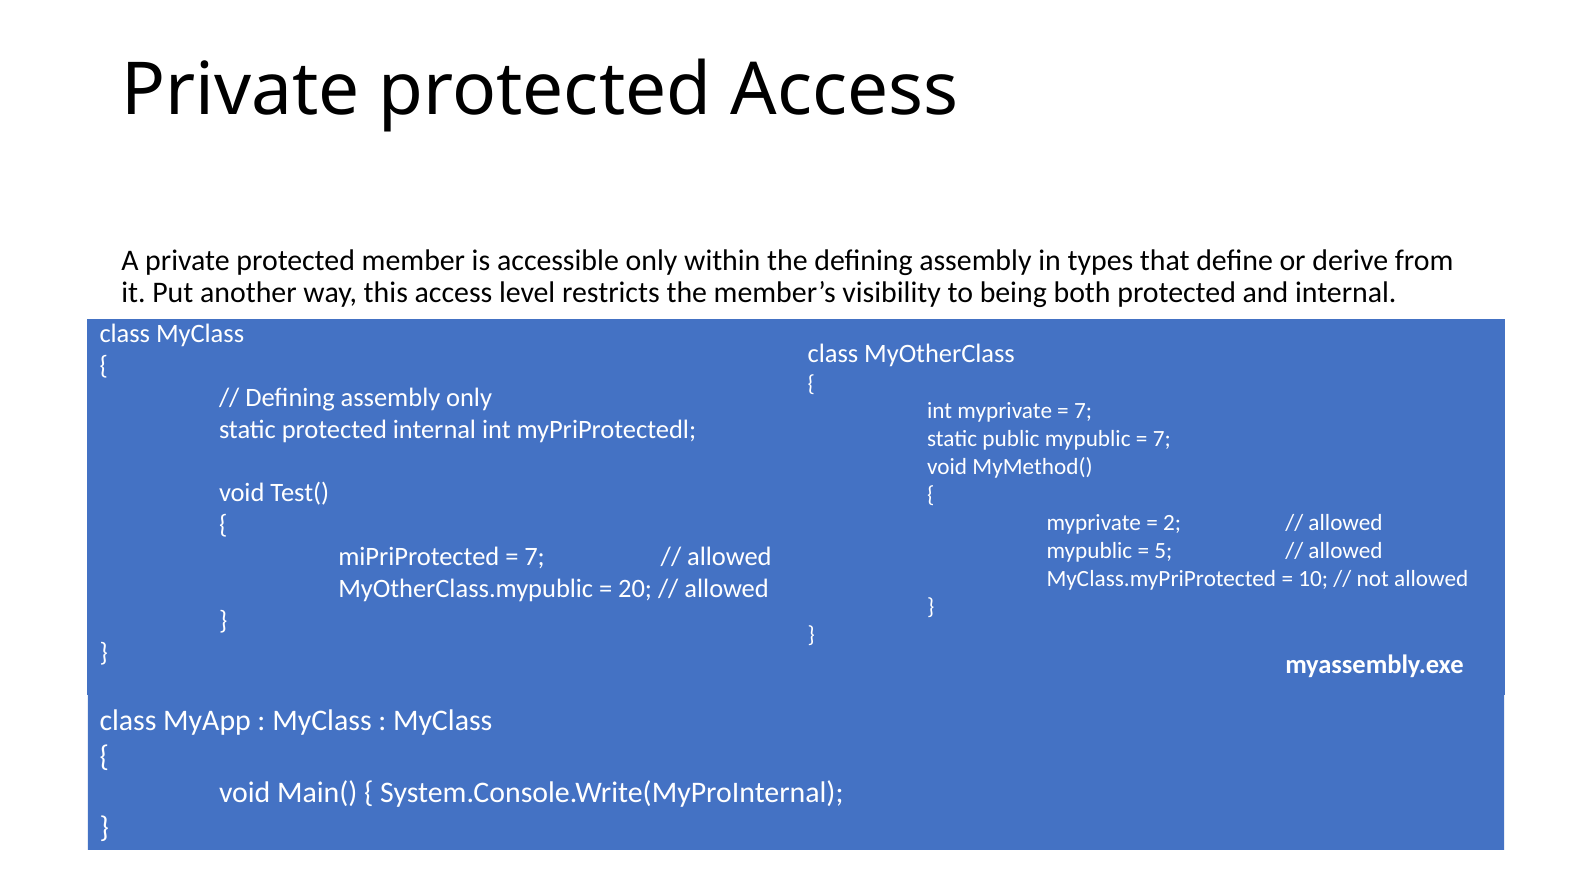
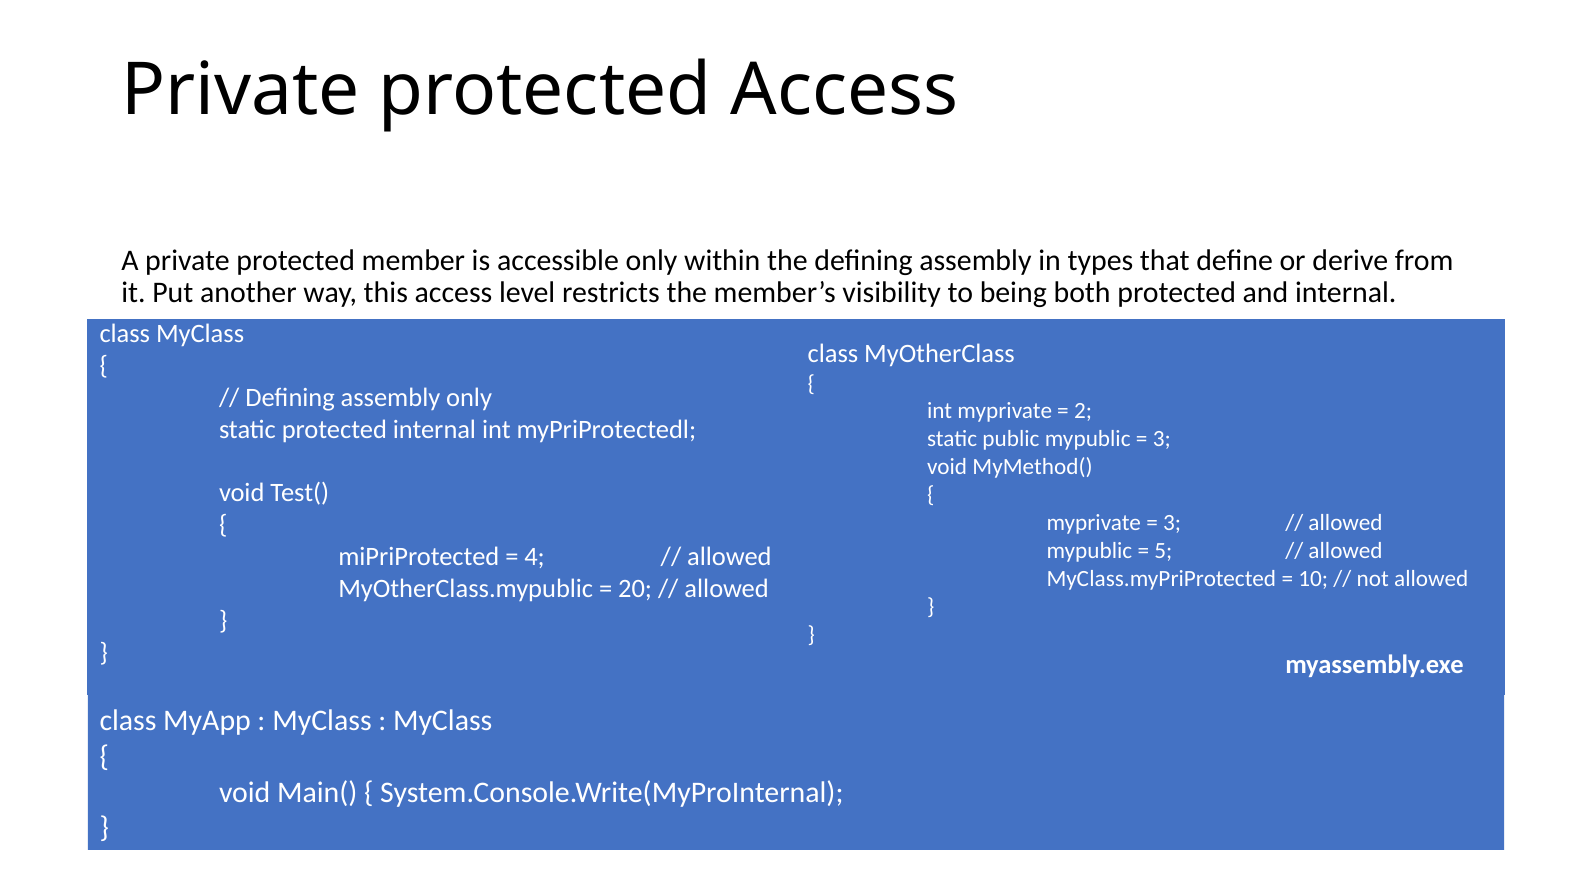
7 at (1083, 411): 7 -> 2
7 at (1162, 439): 7 -> 3
2 at (1172, 523): 2 -> 3
7 at (535, 557): 7 -> 4
